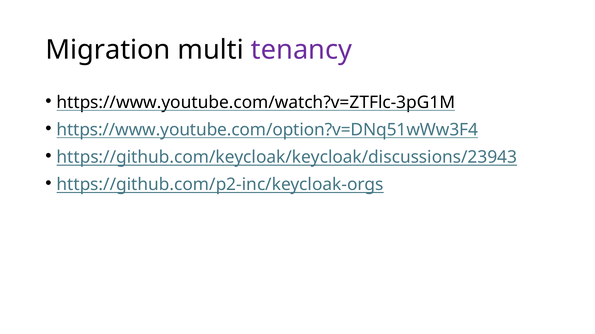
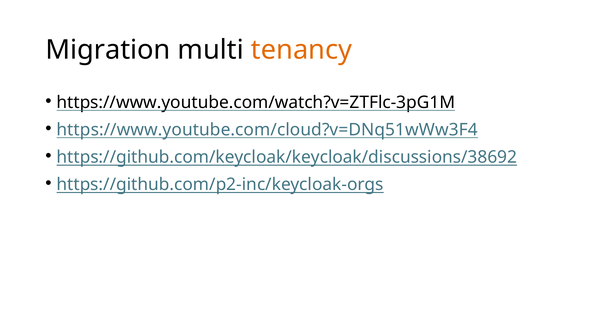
tenancy colour: purple -> orange
https://www.youtube.com/option?v=DNq51wWw3F4: https://www.youtube.com/option?v=DNq51wWw3F4 -> https://www.youtube.com/cloud?v=DNq51wWw3F4
https://github.com/keycloak/keycloak/discussions/23943: https://github.com/keycloak/keycloak/discussions/23943 -> https://github.com/keycloak/keycloak/discussions/38692
